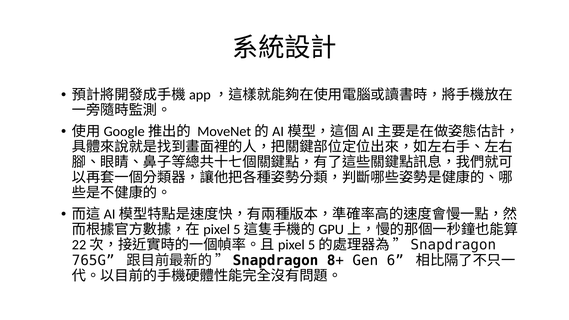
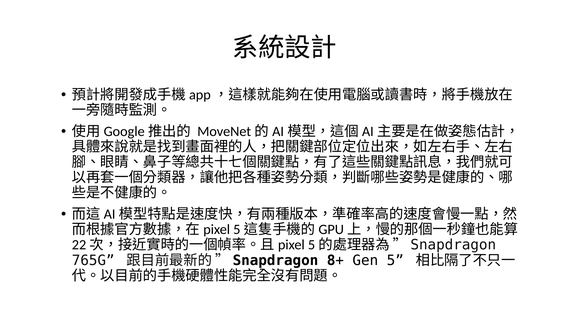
6: 6 -> 5
